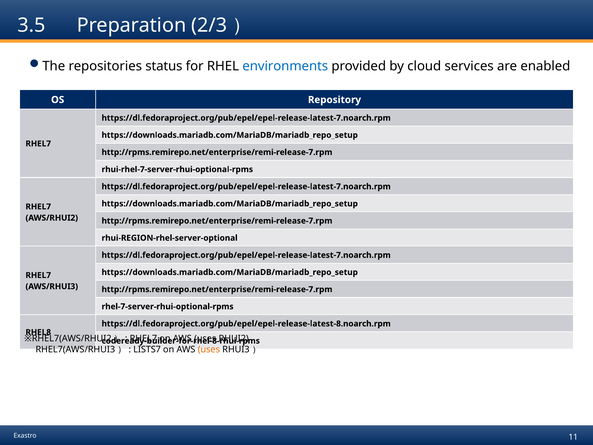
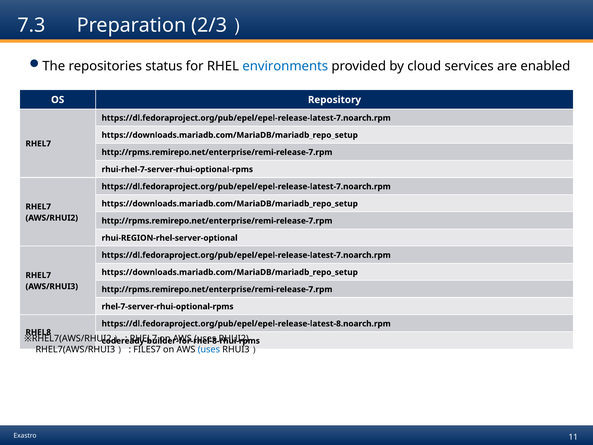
3.5: 3.5 -> 7.3
LISTS7: LISTS7 -> FILES7
uses at (209, 349) colour: orange -> blue
